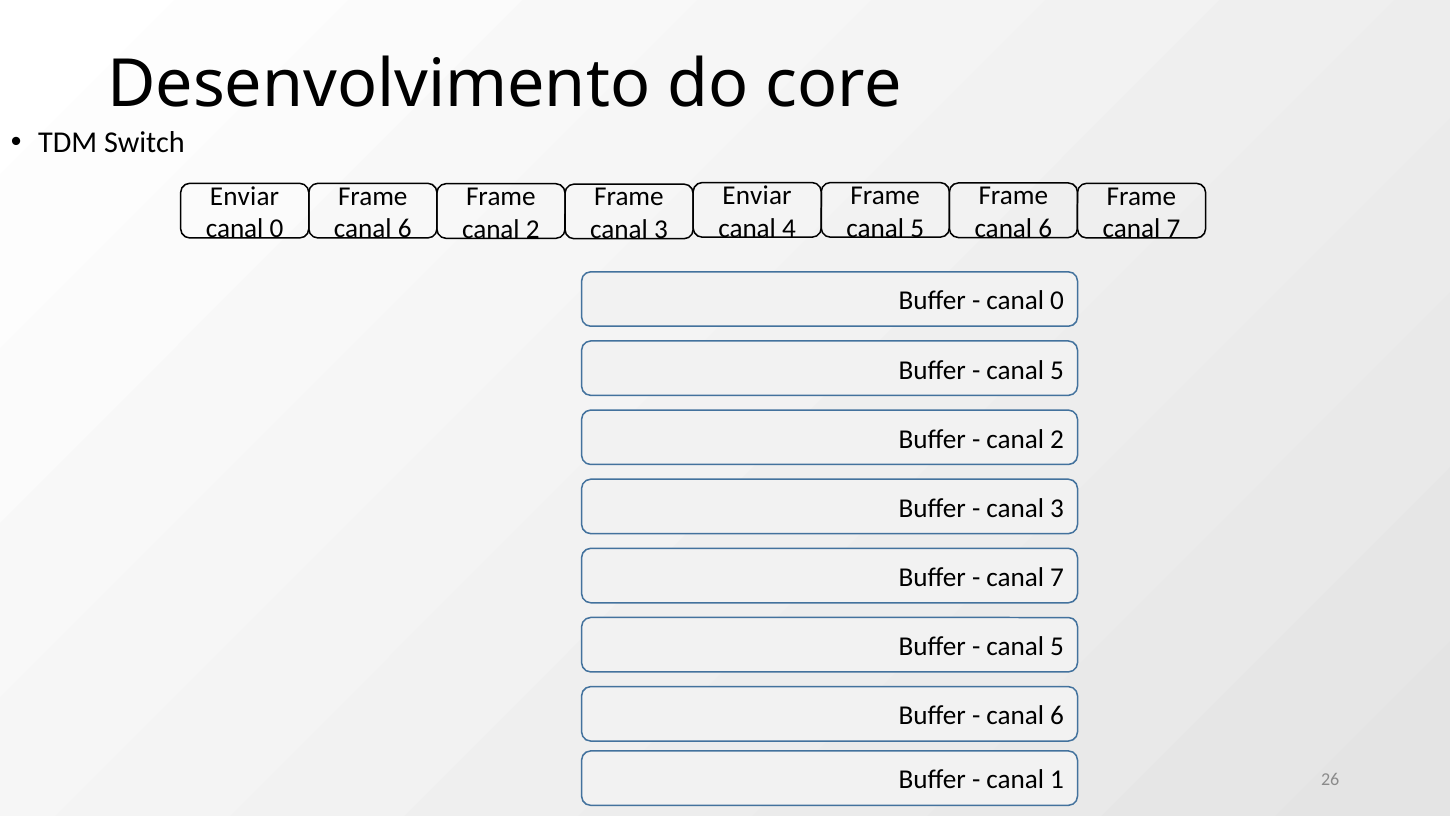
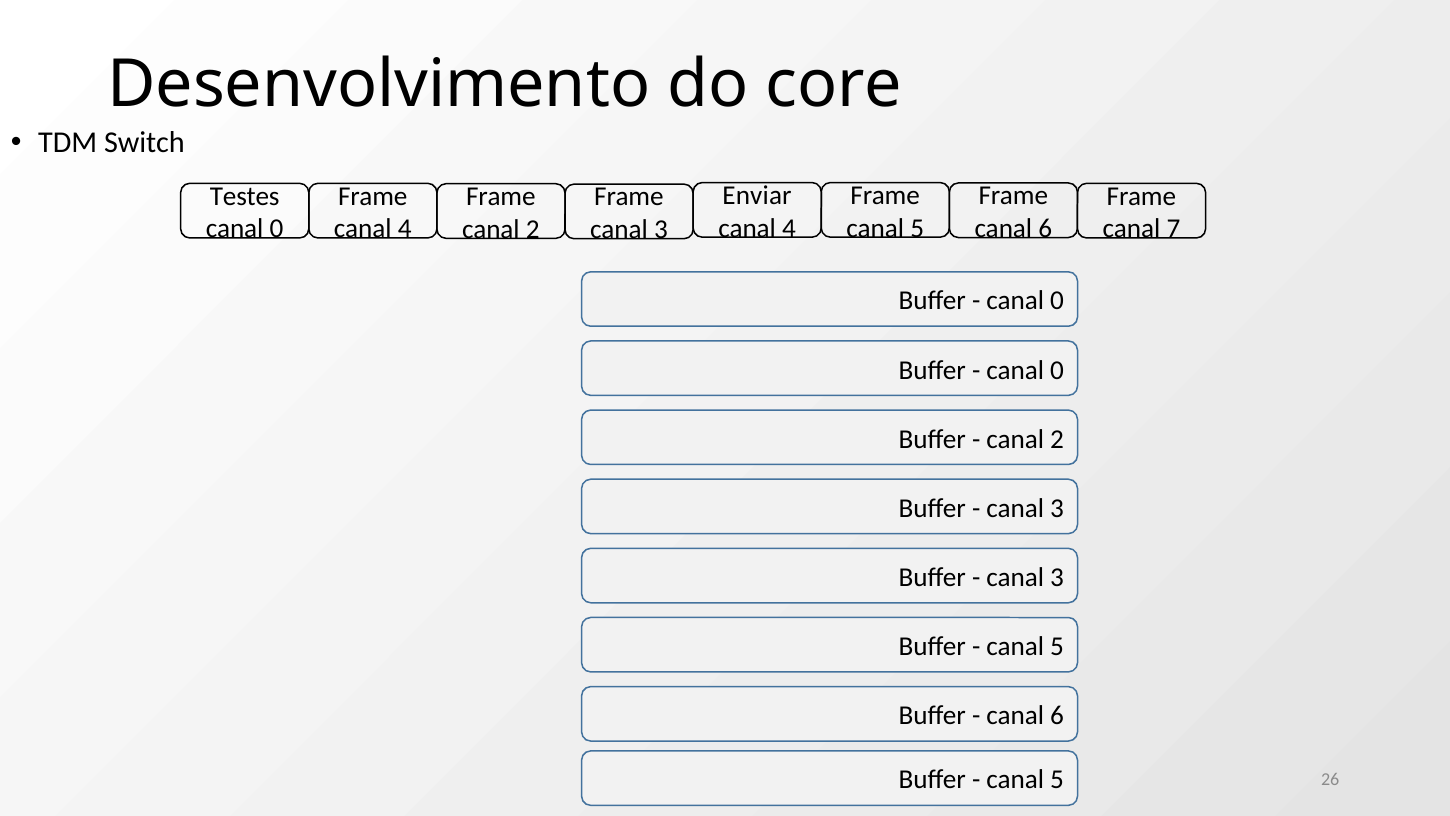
Enviar at (245, 196): Enviar -> Testes
6 at (405, 229): 6 -> 4
5 at (1057, 370): 5 -> 0
7 at (1057, 577): 7 -> 3
1 at (1057, 780): 1 -> 5
